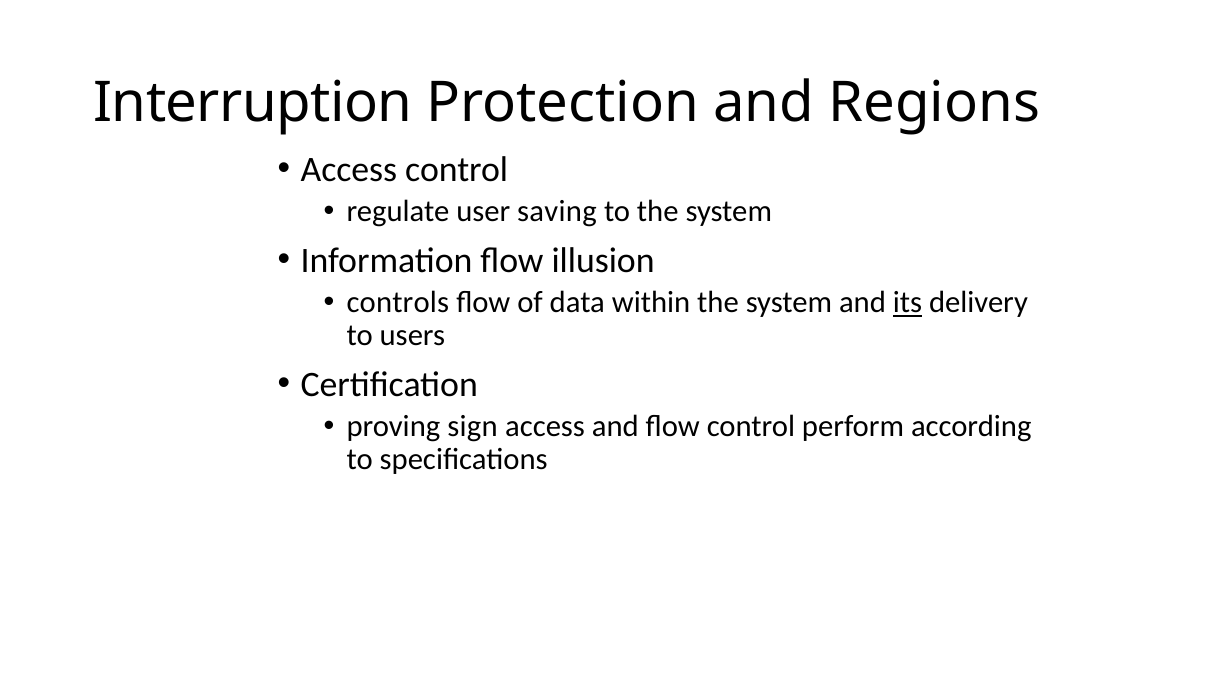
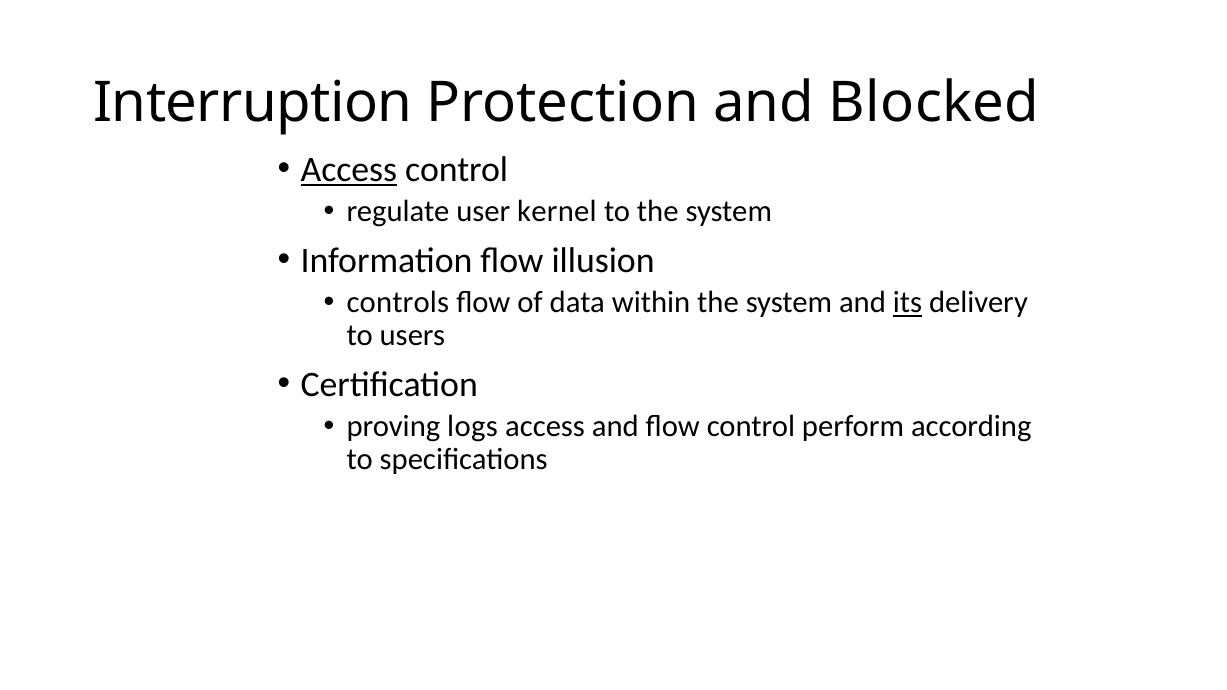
Regions: Regions -> Blocked
Access at (349, 169) underline: none -> present
saving: saving -> kernel
sign: sign -> logs
